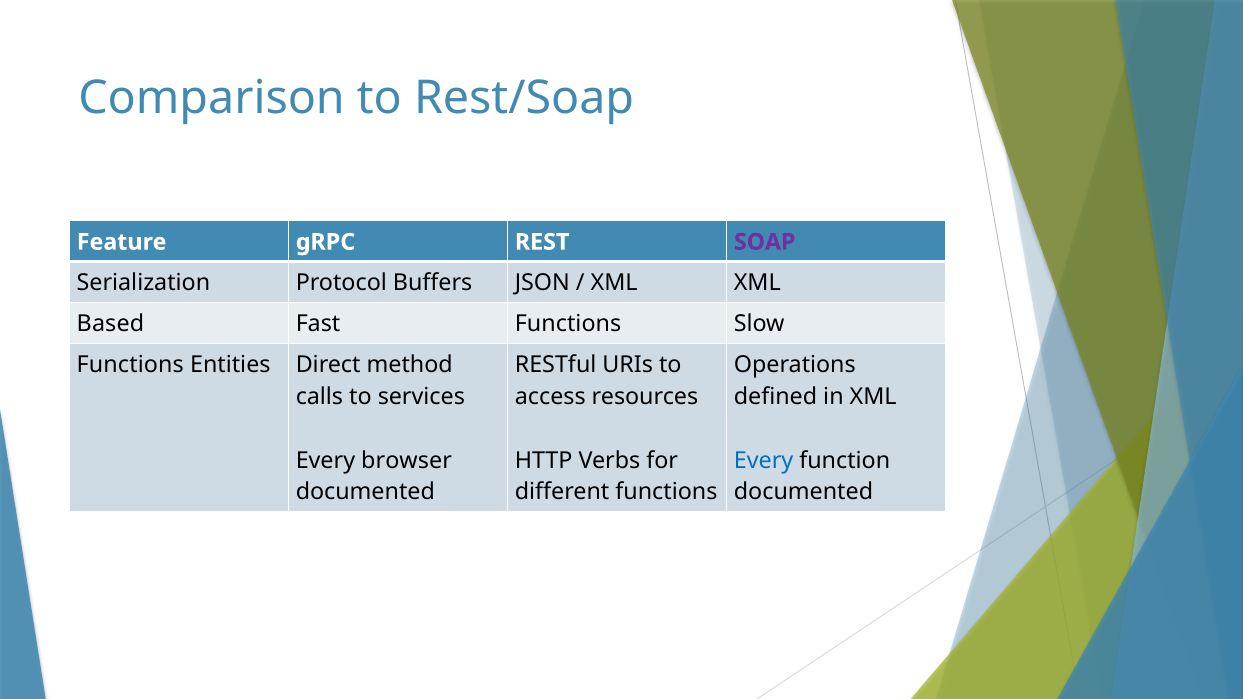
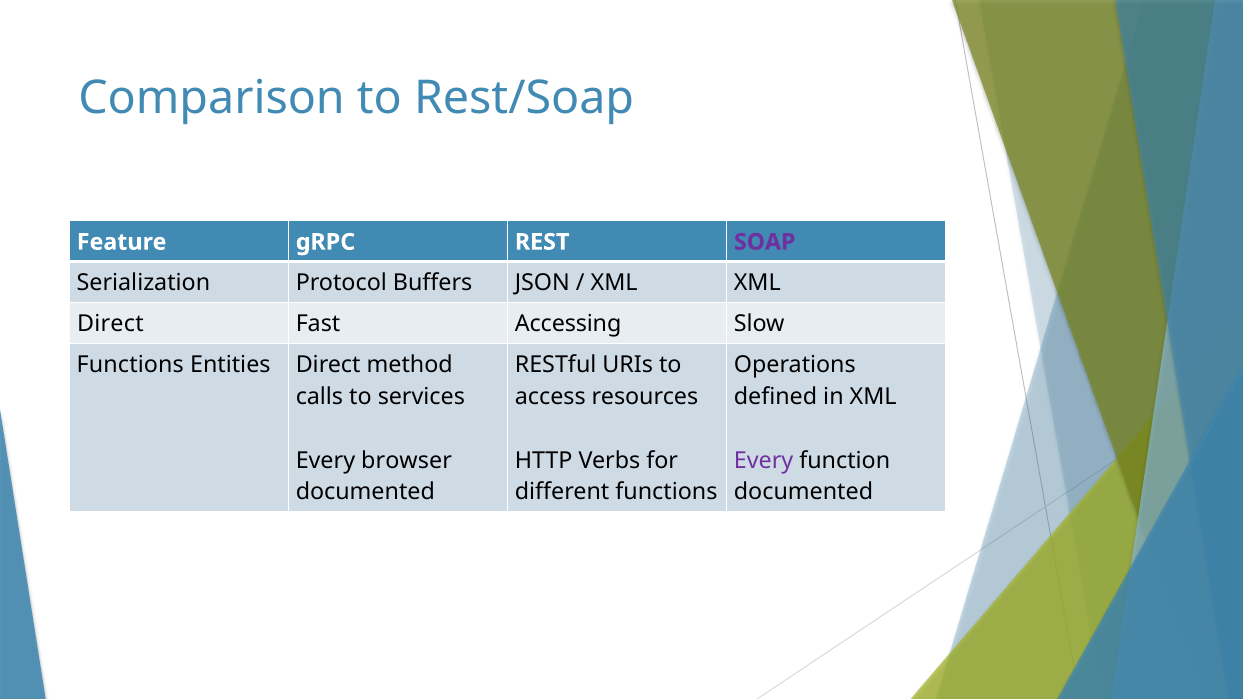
Based at (110, 324): Based -> Direct
Fast Functions: Functions -> Accessing
Every at (764, 460) colour: blue -> purple
